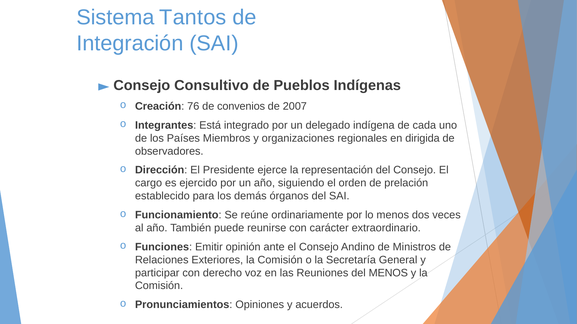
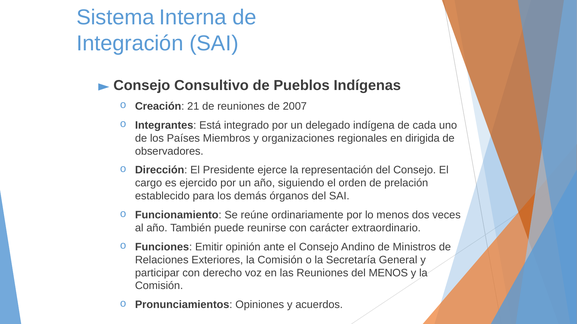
Tantos: Tantos -> Interna
76: 76 -> 21
de convenios: convenios -> reuniones
